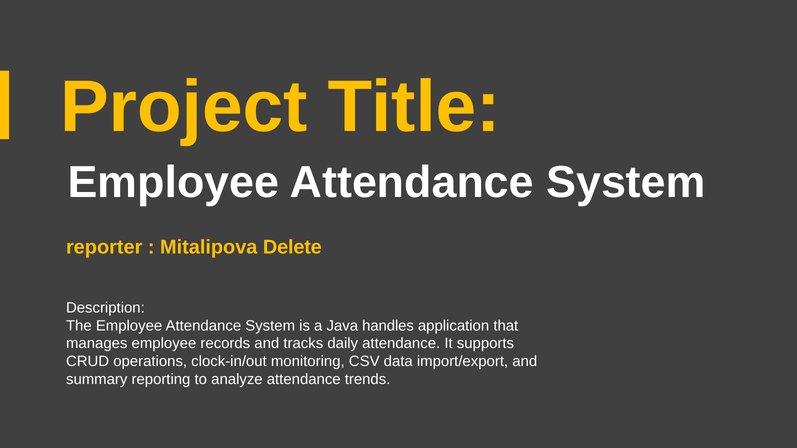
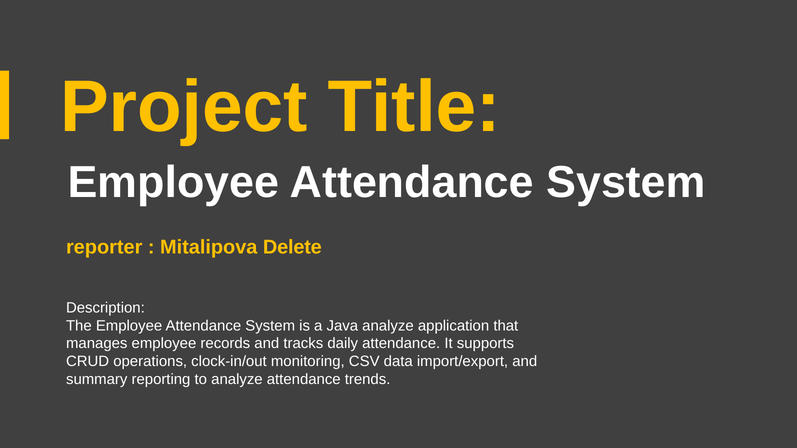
Java handles: handles -> analyze
